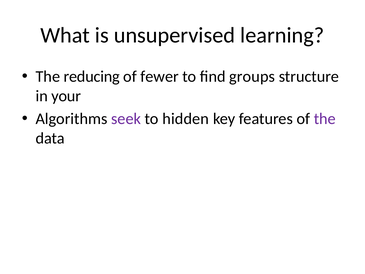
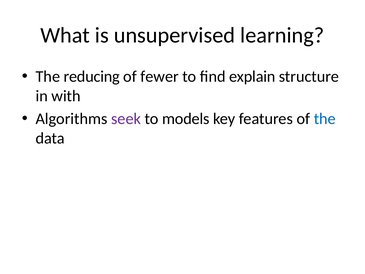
groups: groups -> explain
your: your -> with
hidden: hidden -> models
the at (325, 119) colour: purple -> blue
